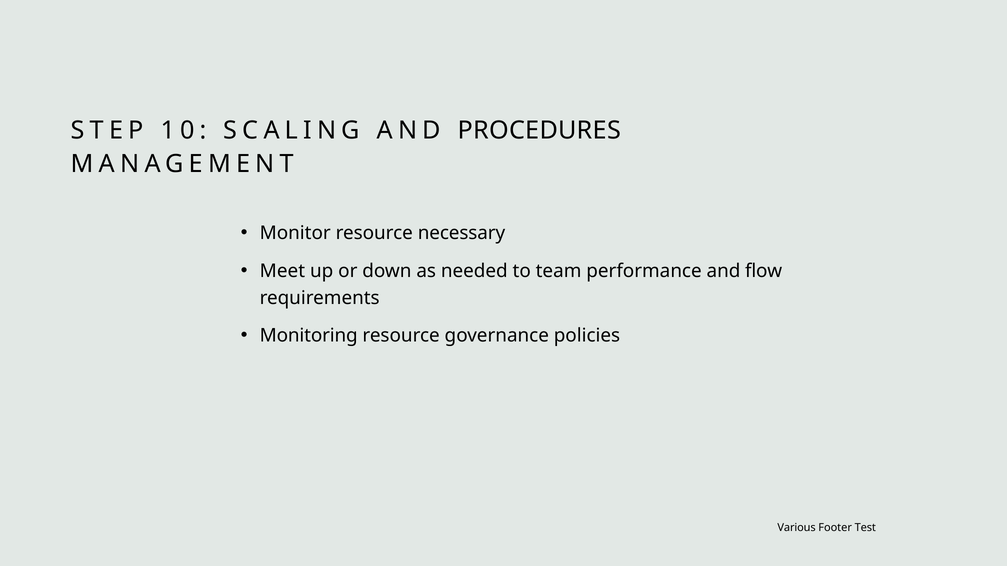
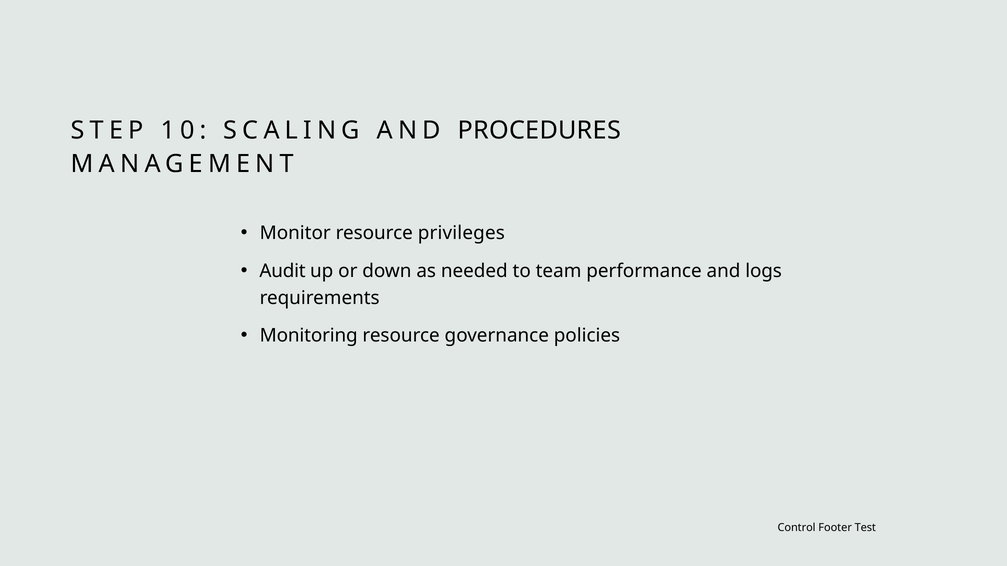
necessary: necessary -> privileges
Meet: Meet -> Audit
flow: flow -> logs
Various: Various -> Control
